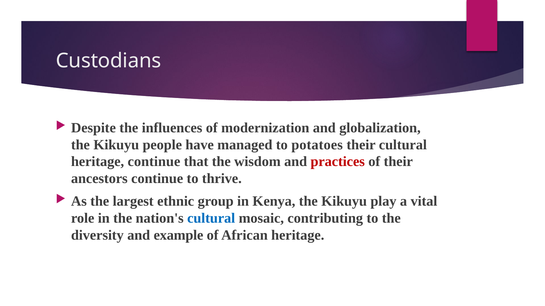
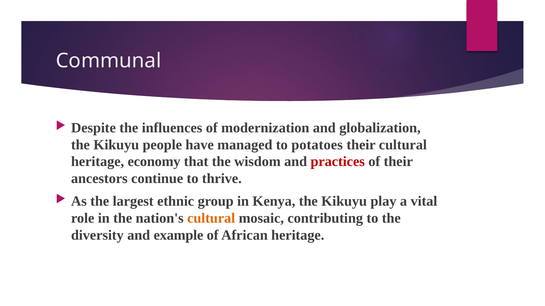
Custodians: Custodians -> Communal
heritage continue: continue -> economy
cultural at (211, 219) colour: blue -> orange
